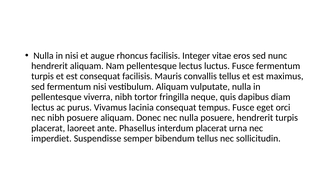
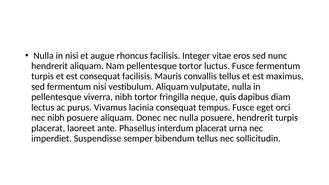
pellentesque lectus: lectus -> tortor
